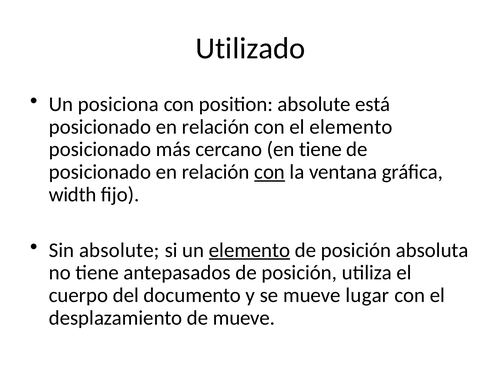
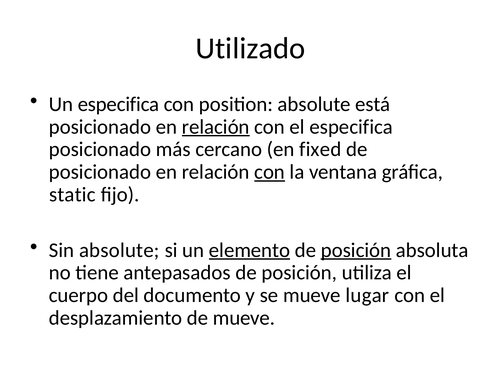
Un posiciona: posiciona -> especifica
relación at (216, 127) underline: none -> present
el elemento: elemento -> especifica
en tiene: tiene -> fixed
width: width -> static
posición at (356, 250) underline: none -> present
